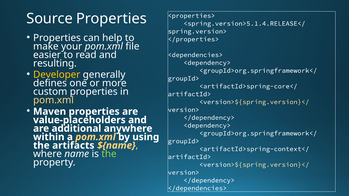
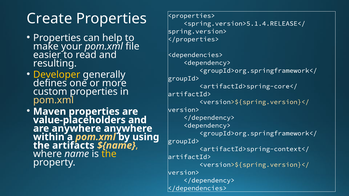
Source: Source -> Create
are additional: additional -> anywhere
the at (109, 154) colour: light green -> yellow
